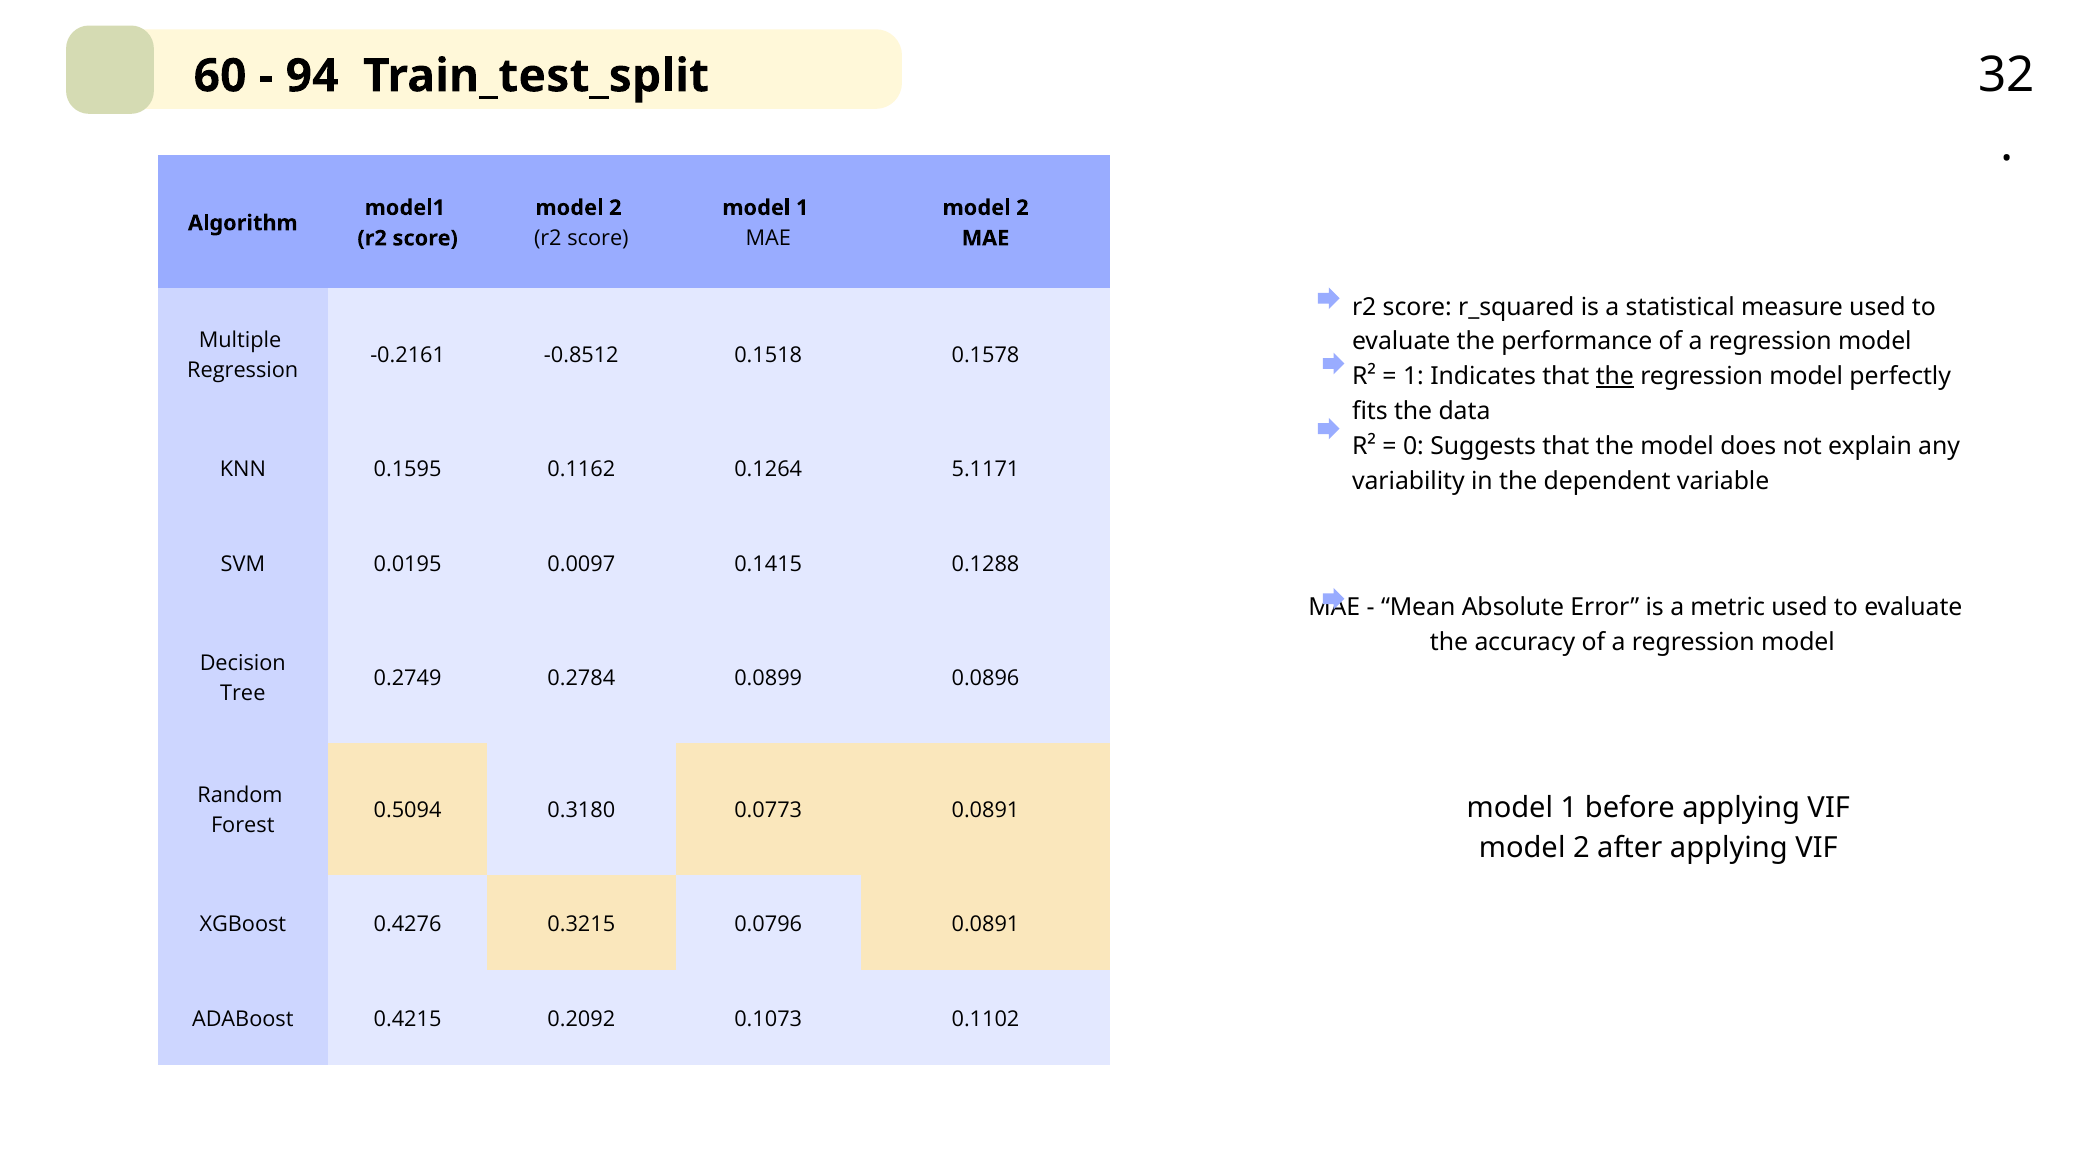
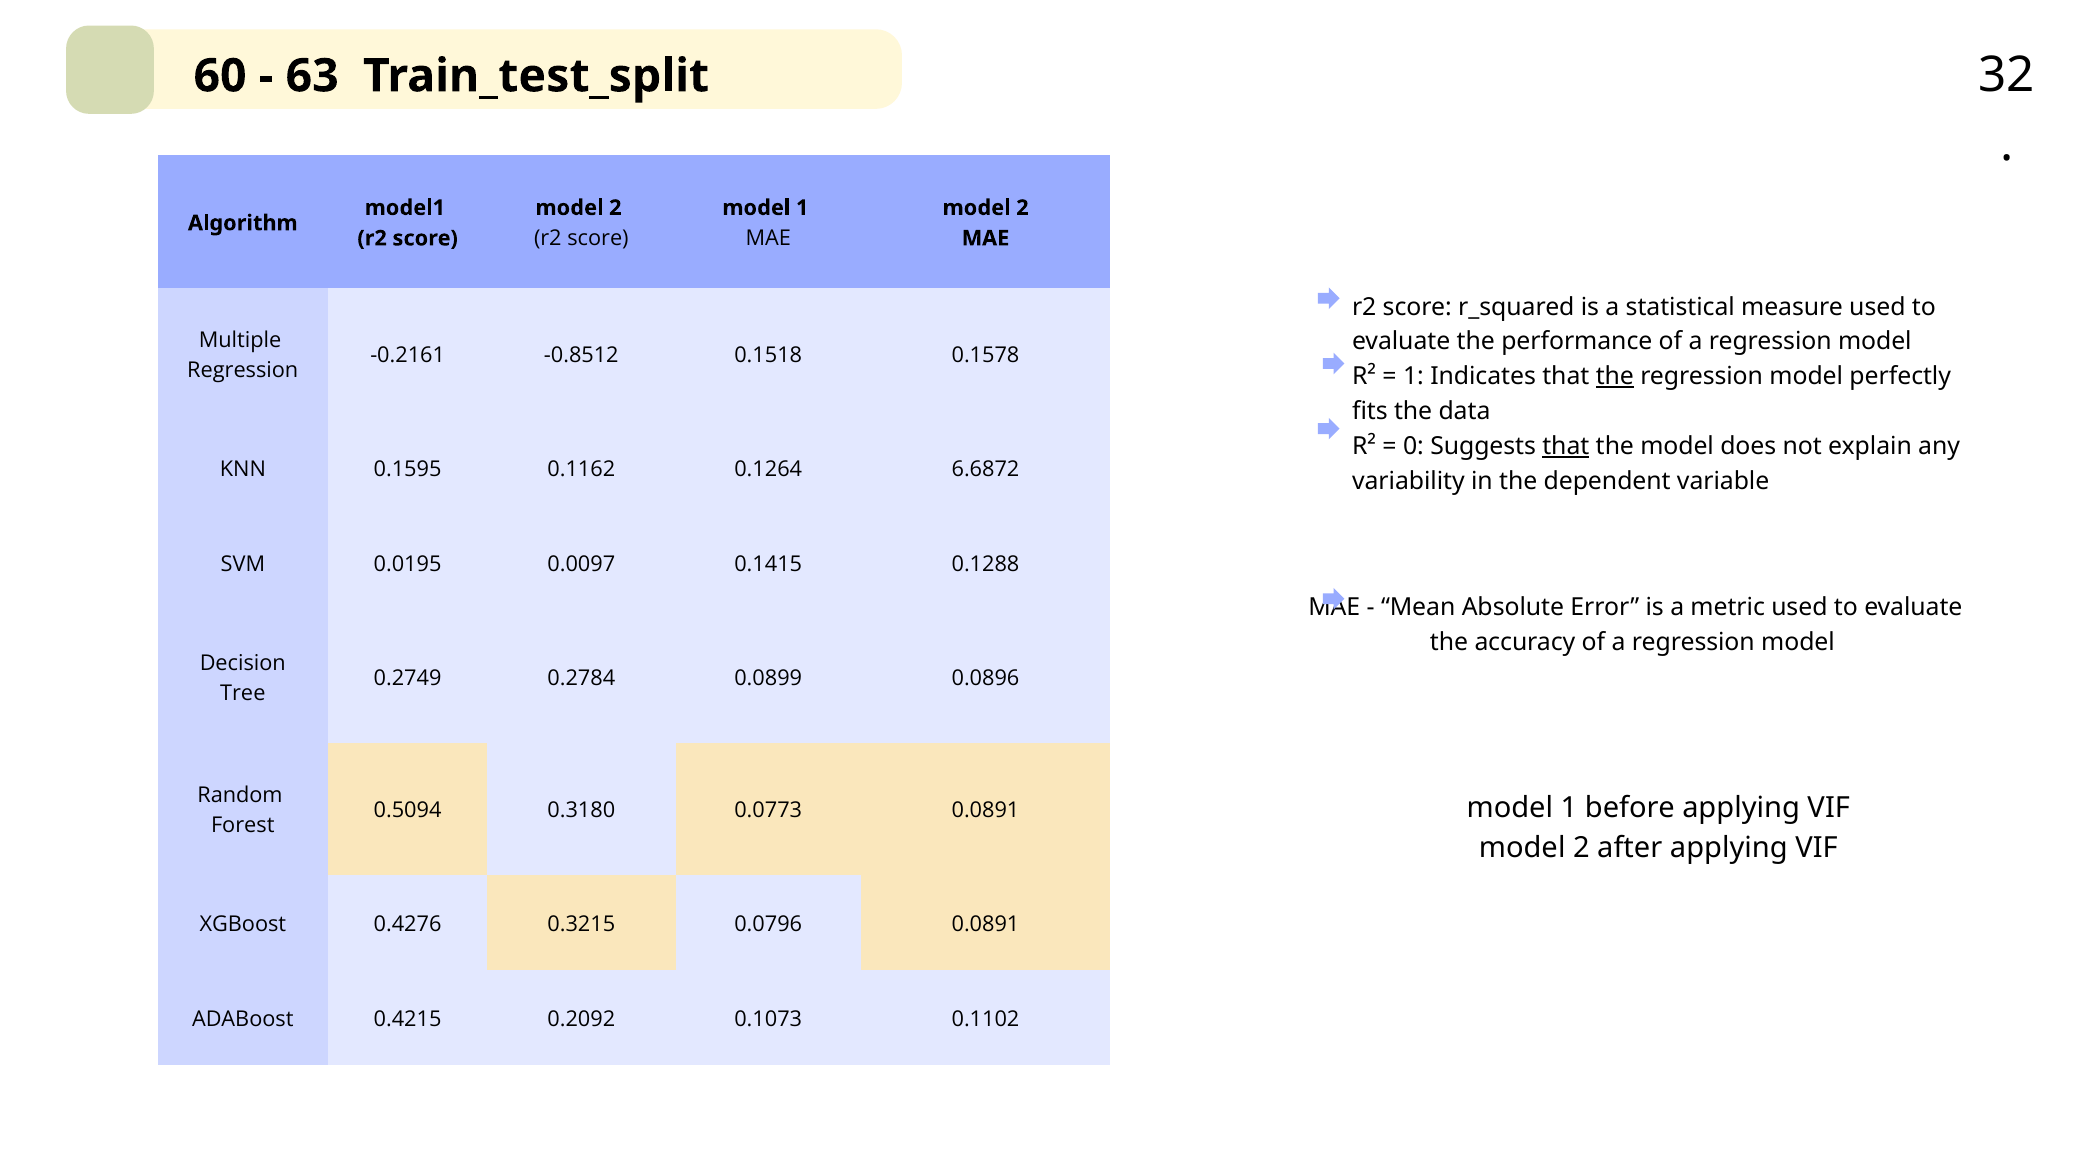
94: 94 -> 63
that at (1566, 446) underline: none -> present
5.1171: 5.1171 -> 6.6872
